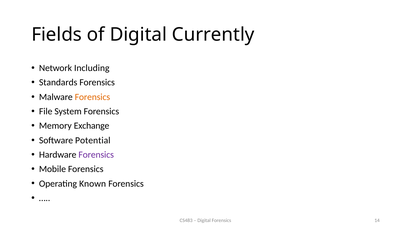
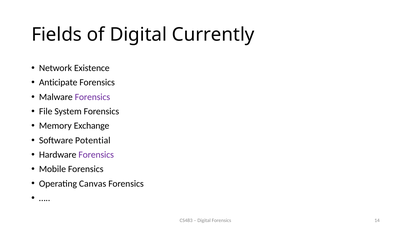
Including: Including -> Existence
Standards: Standards -> Anticipate
Forensics at (92, 97) colour: orange -> purple
Known: Known -> Canvas
